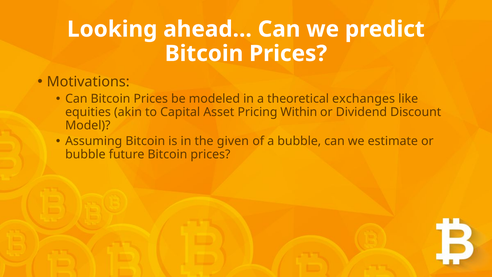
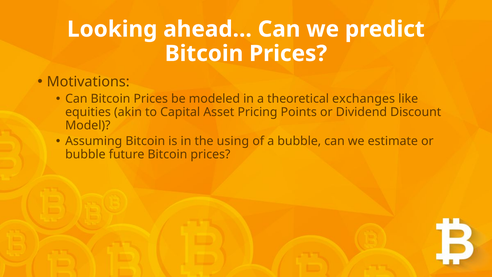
Within: Within -> Points
given: given -> using
